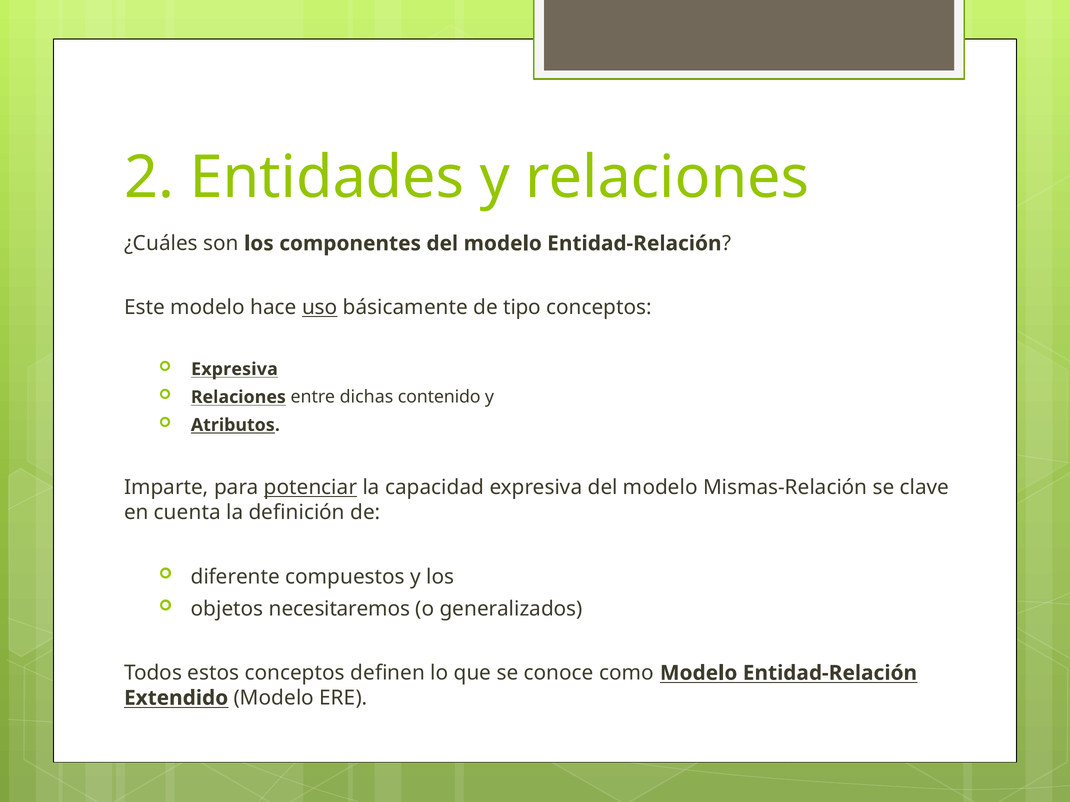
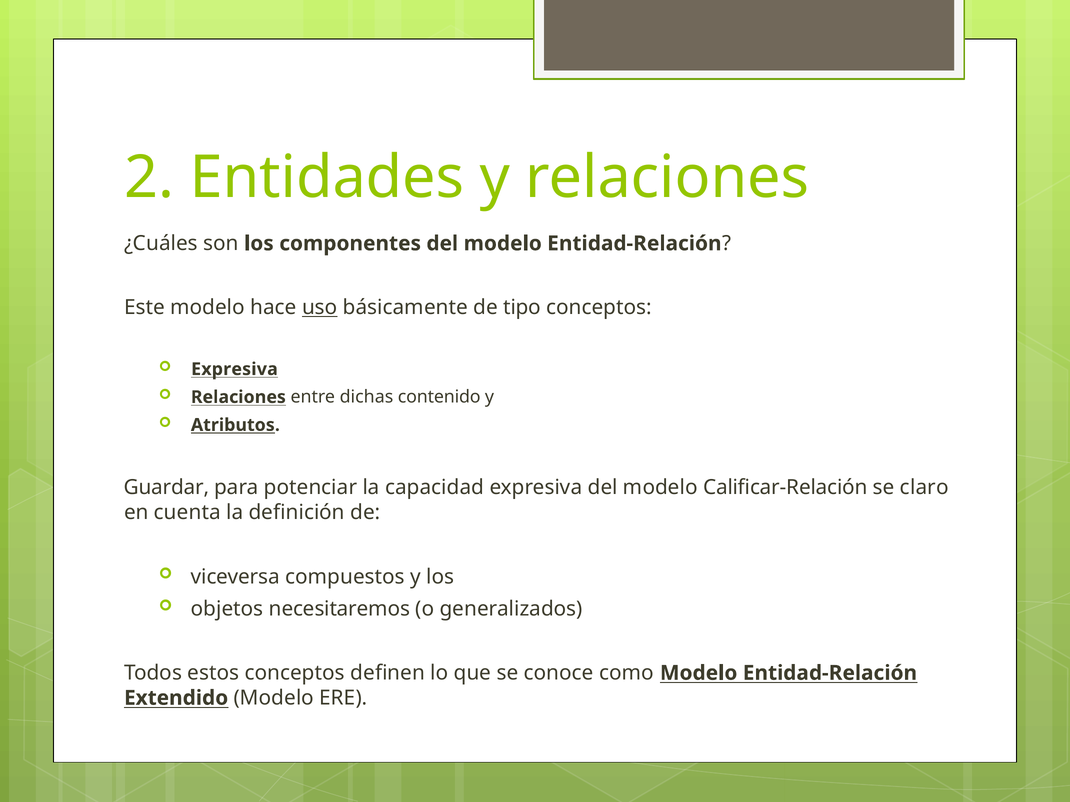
Imparte: Imparte -> Guardar
potenciar underline: present -> none
Mismas-Relación: Mismas-Relación -> Calificar-Relación
clave: clave -> claro
diferente: diferente -> viceversa
